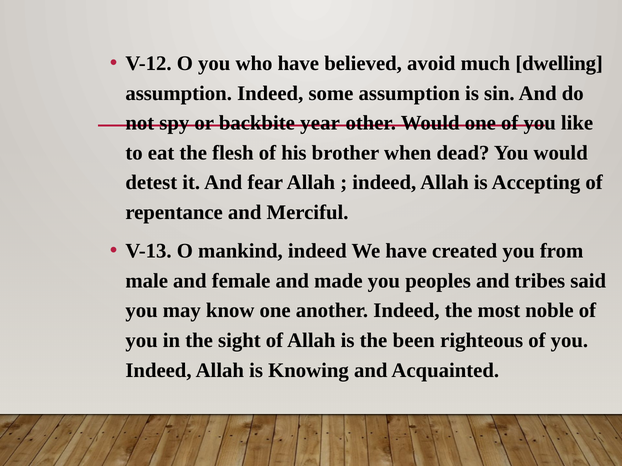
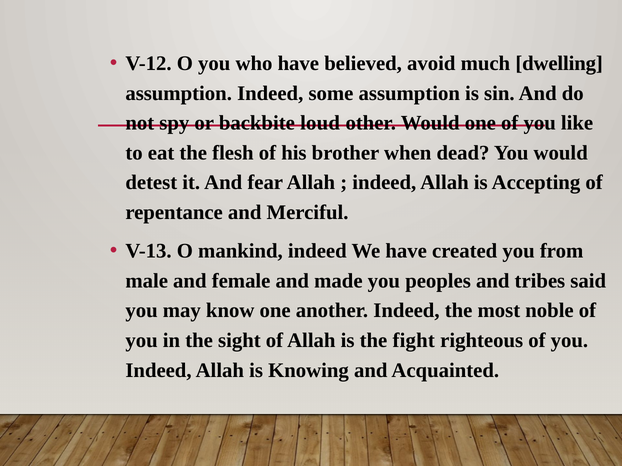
year: year -> loud
been: been -> fight
